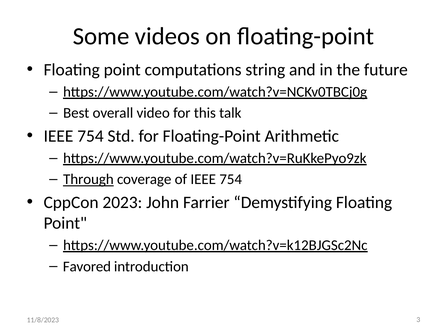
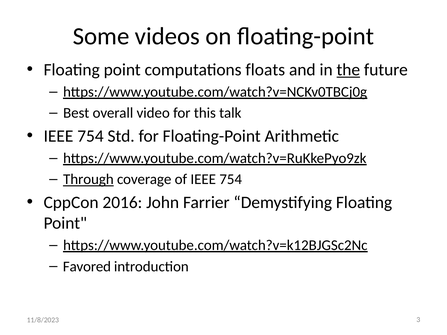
string: string -> floats
the underline: none -> present
2023: 2023 -> 2016
